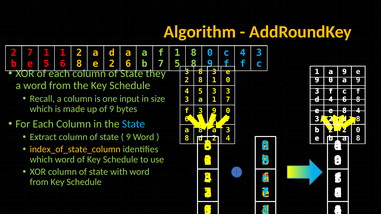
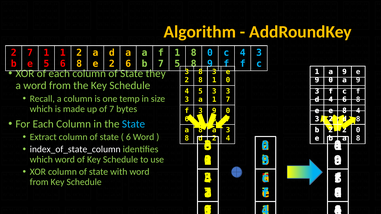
input: input -> temp
of 9: 9 -> 7
9 at (128, 137): 9 -> 6
index_of_state_column colour: yellow -> white
